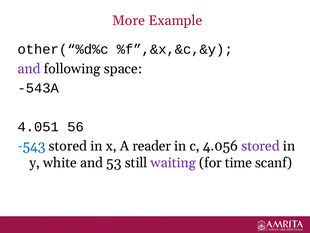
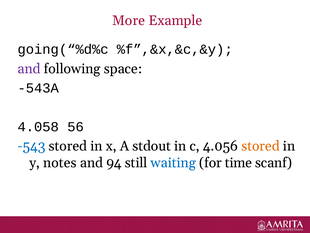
other(“%d%c: other(“%d%c -> going(“%d%c
4.051: 4.051 -> 4.058
reader: reader -> stdout
stored at (260, 146) colour: purple -> orange
white: white -> notes
53: 53 -> 94
waiting colour: purple -> blue
